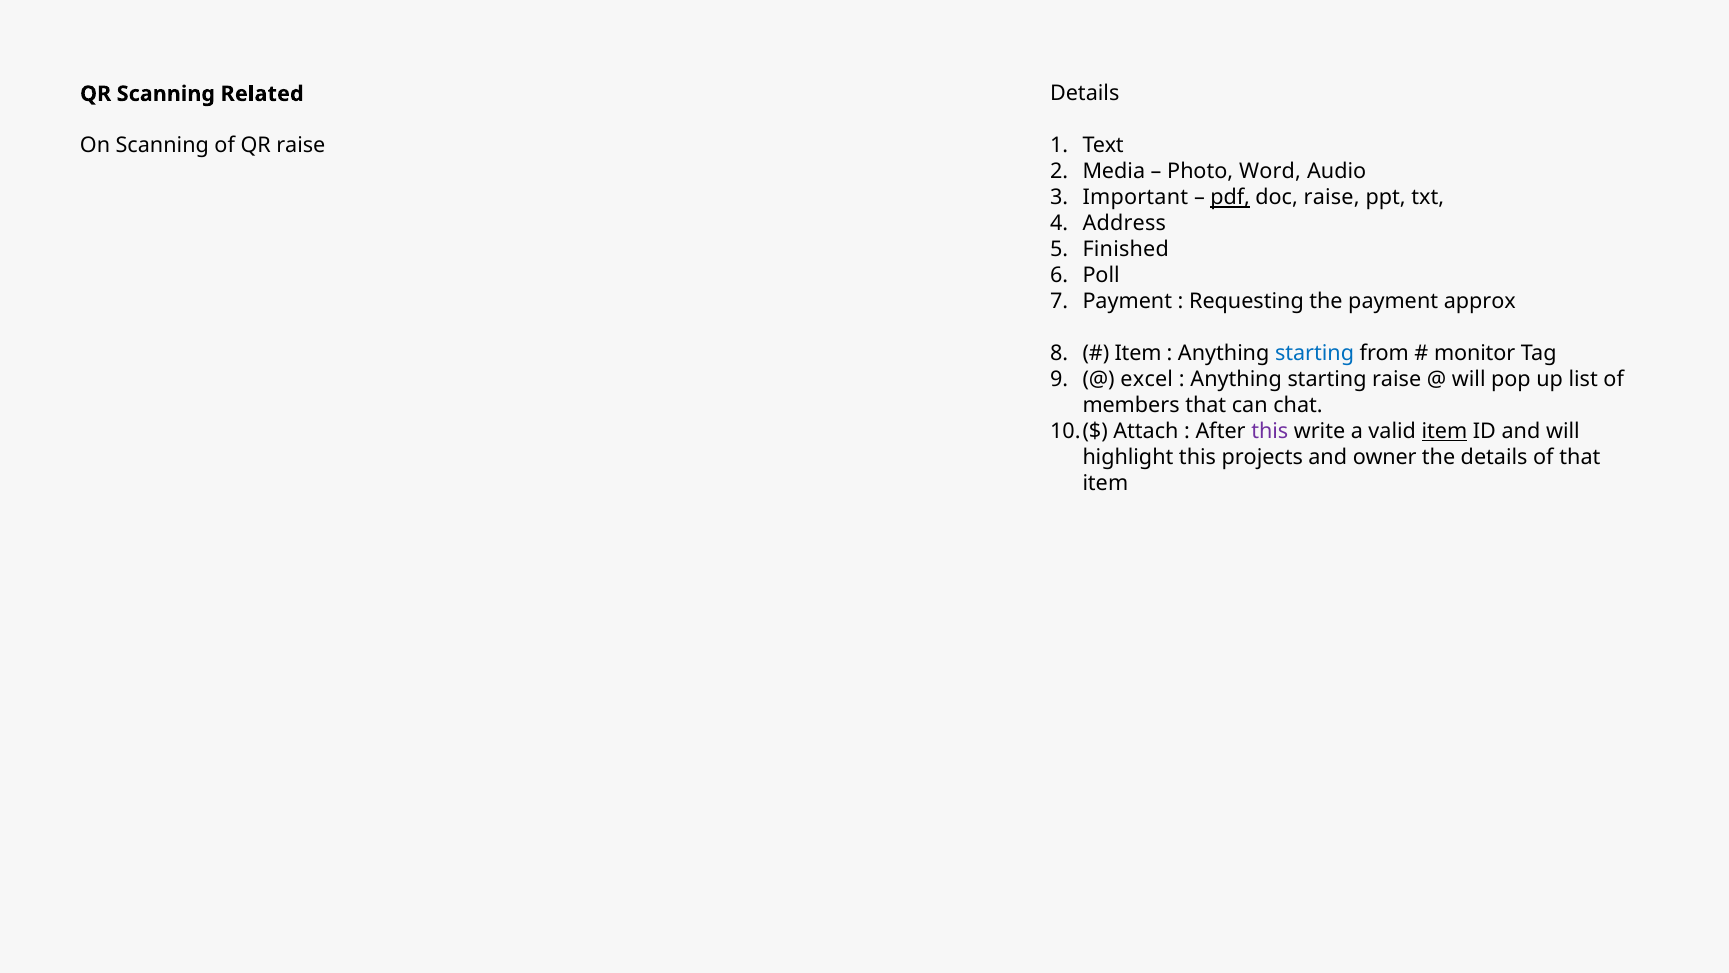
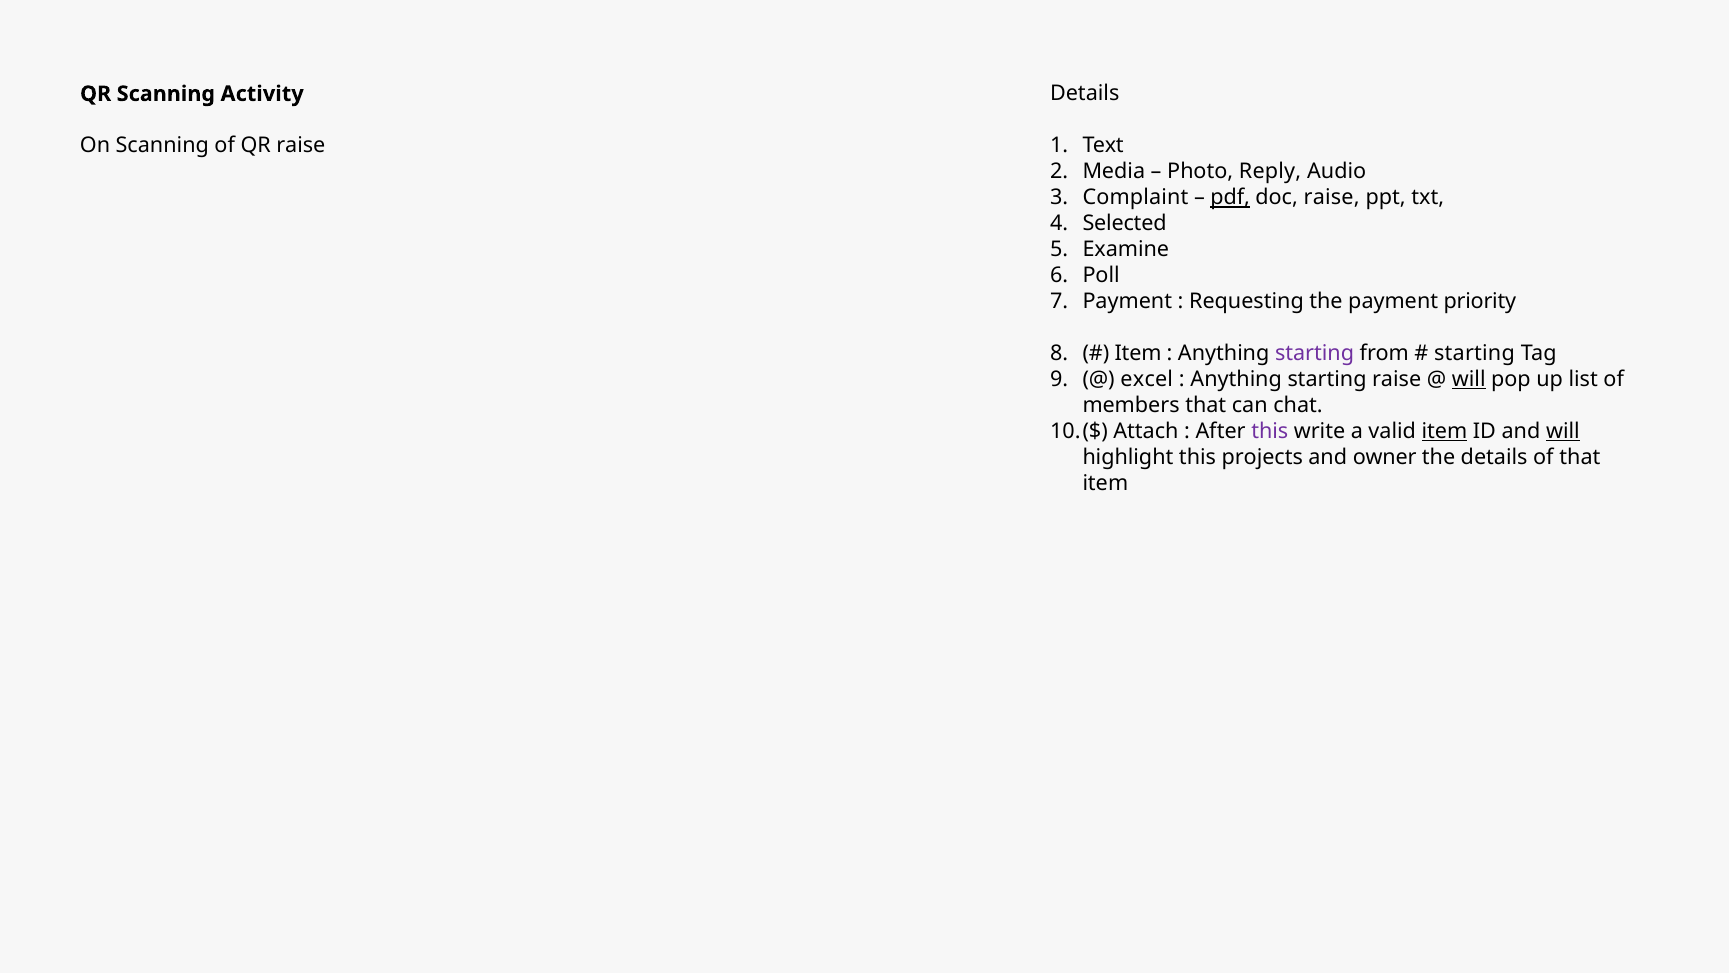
Related: Related -> Activity
Word: Word -> Reply
Important: Important -> Complaint
Address: Address -> Selected
Finished: Finished -> Examine
approx: approx -> priority
starting at (1315, 353) colour: blue -> purple
monitor at (1475, 353): monitor -> starting
will at (1469, 379) underline: none -> present
will at (1563, 431) underline: none -> present
